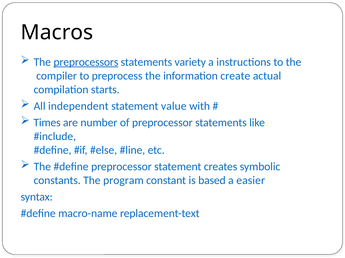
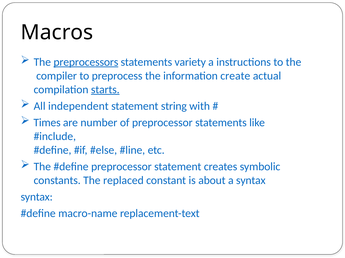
starts underline: none -> present
value: value -> string
program: program -> replaced
based: based -> about
a easier: easier -> syntax
